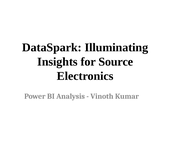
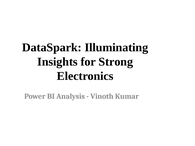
Source: Source -> Strong
